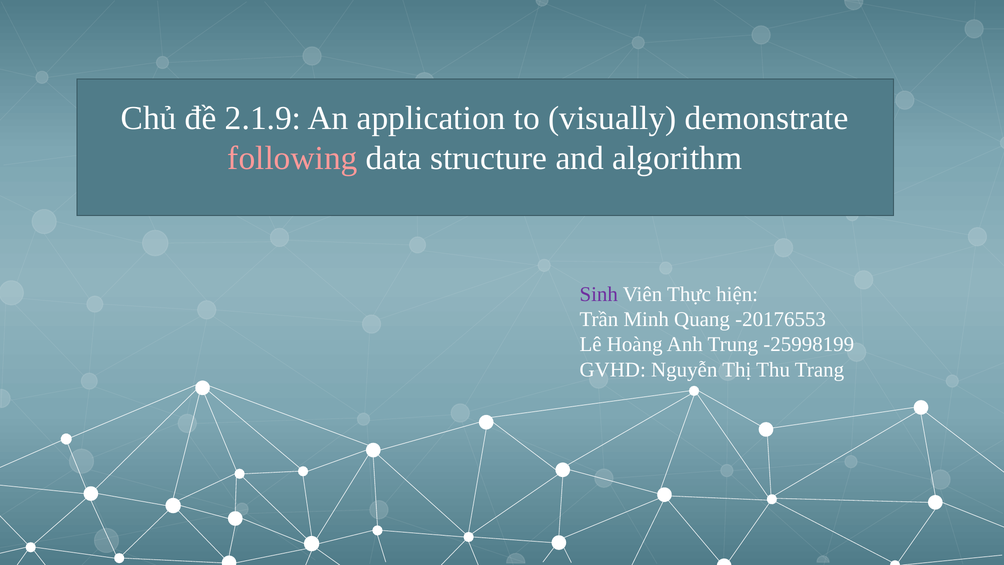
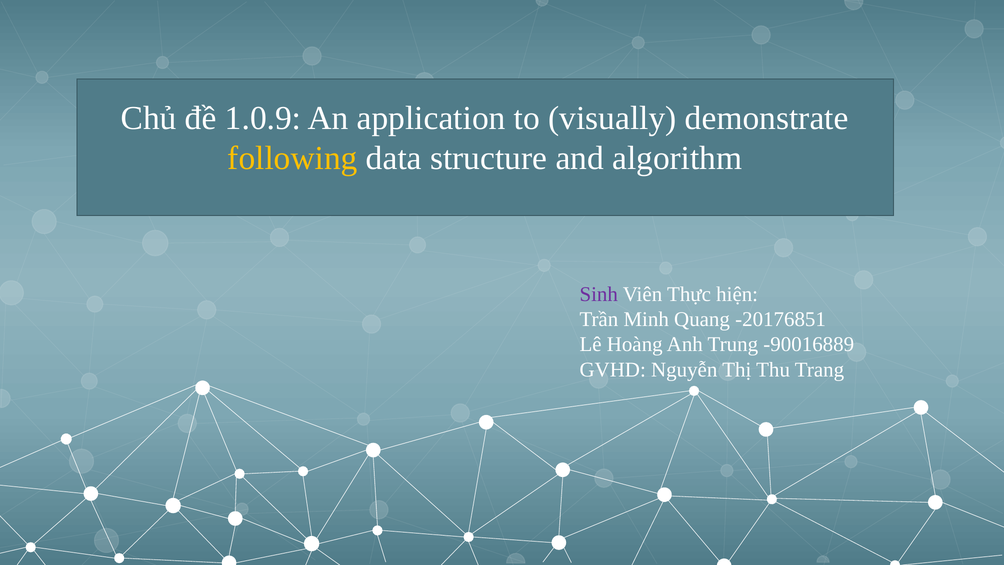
2.1.9: 2.1.9 -> 1.0.9
following colour: pink -> yellow
-20176553: -20176553 -> -20176851
-25998199: -25998199 -> -90016889
